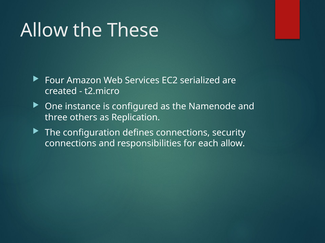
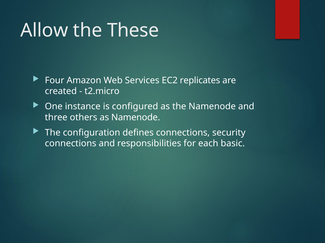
serialized: serialized -> replicates
as Replication: Replication -> Namenode
each allow: allow -> basic
